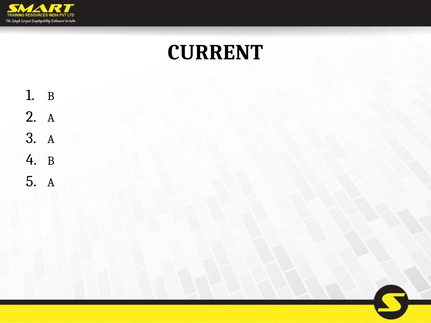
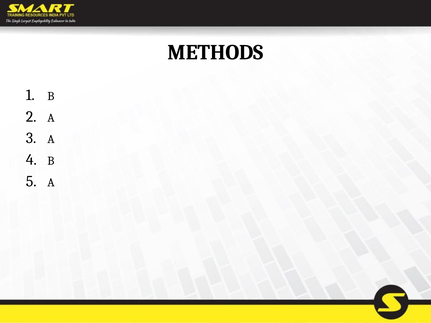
CURRENT: CURRENT -> METHODS
